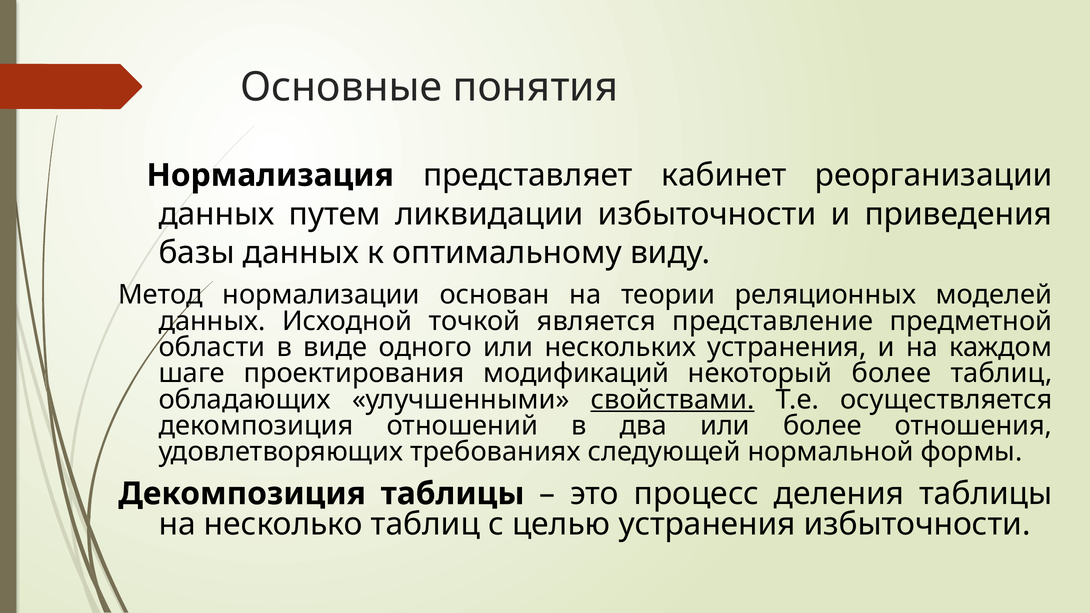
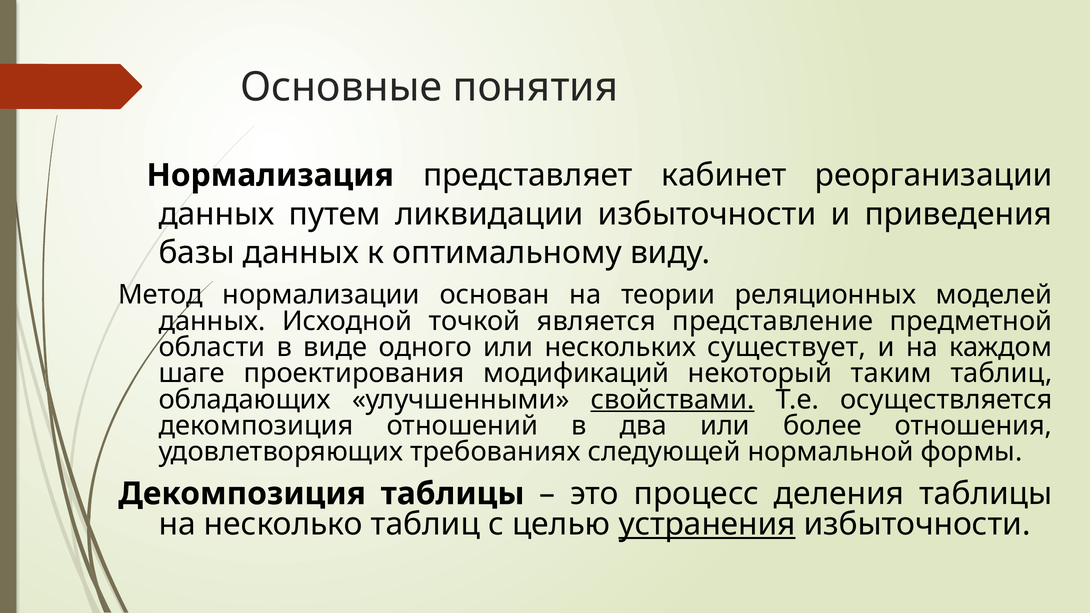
нескольких устранения: устранения -> существует
некоторый более: более -> таким
устранения at (707, 524) underline: none -> present
